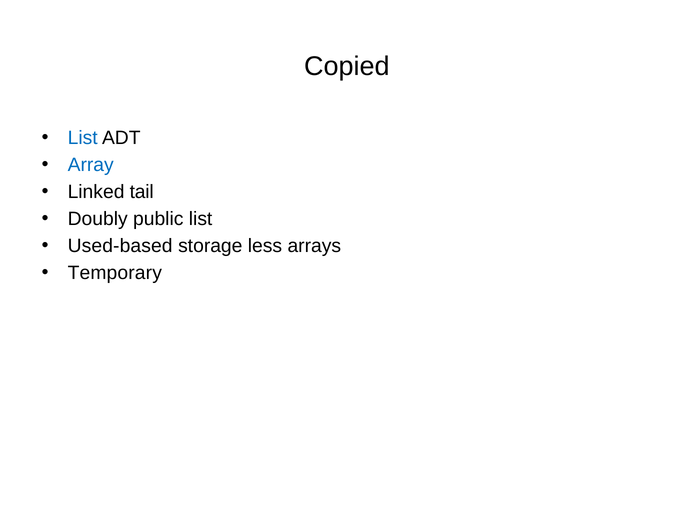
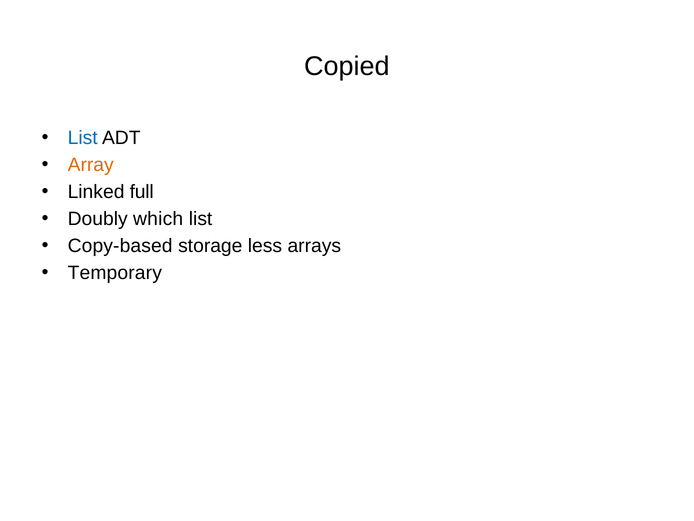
Array colour: blue -> orange
tail: tail -> full
public: public -> which
Used-based: Used-based -> Copy-based
